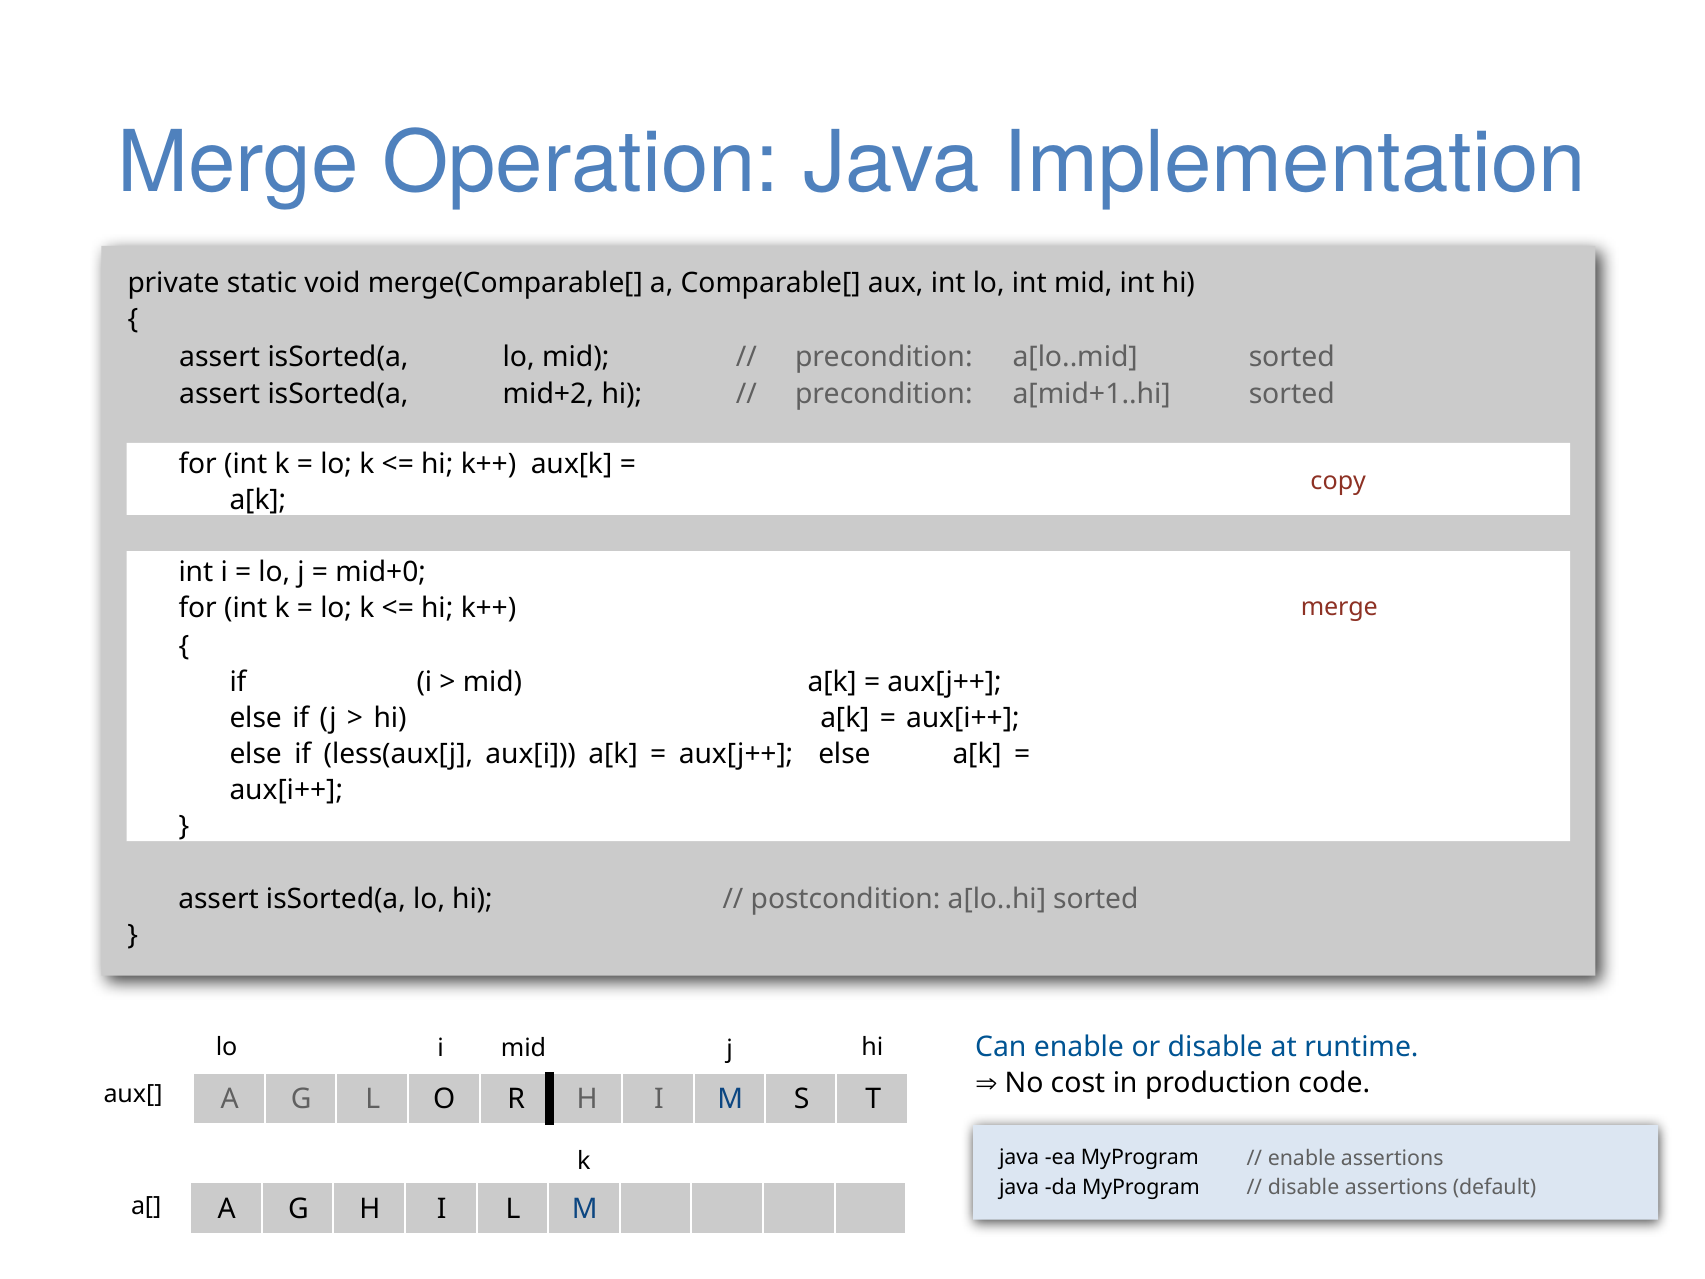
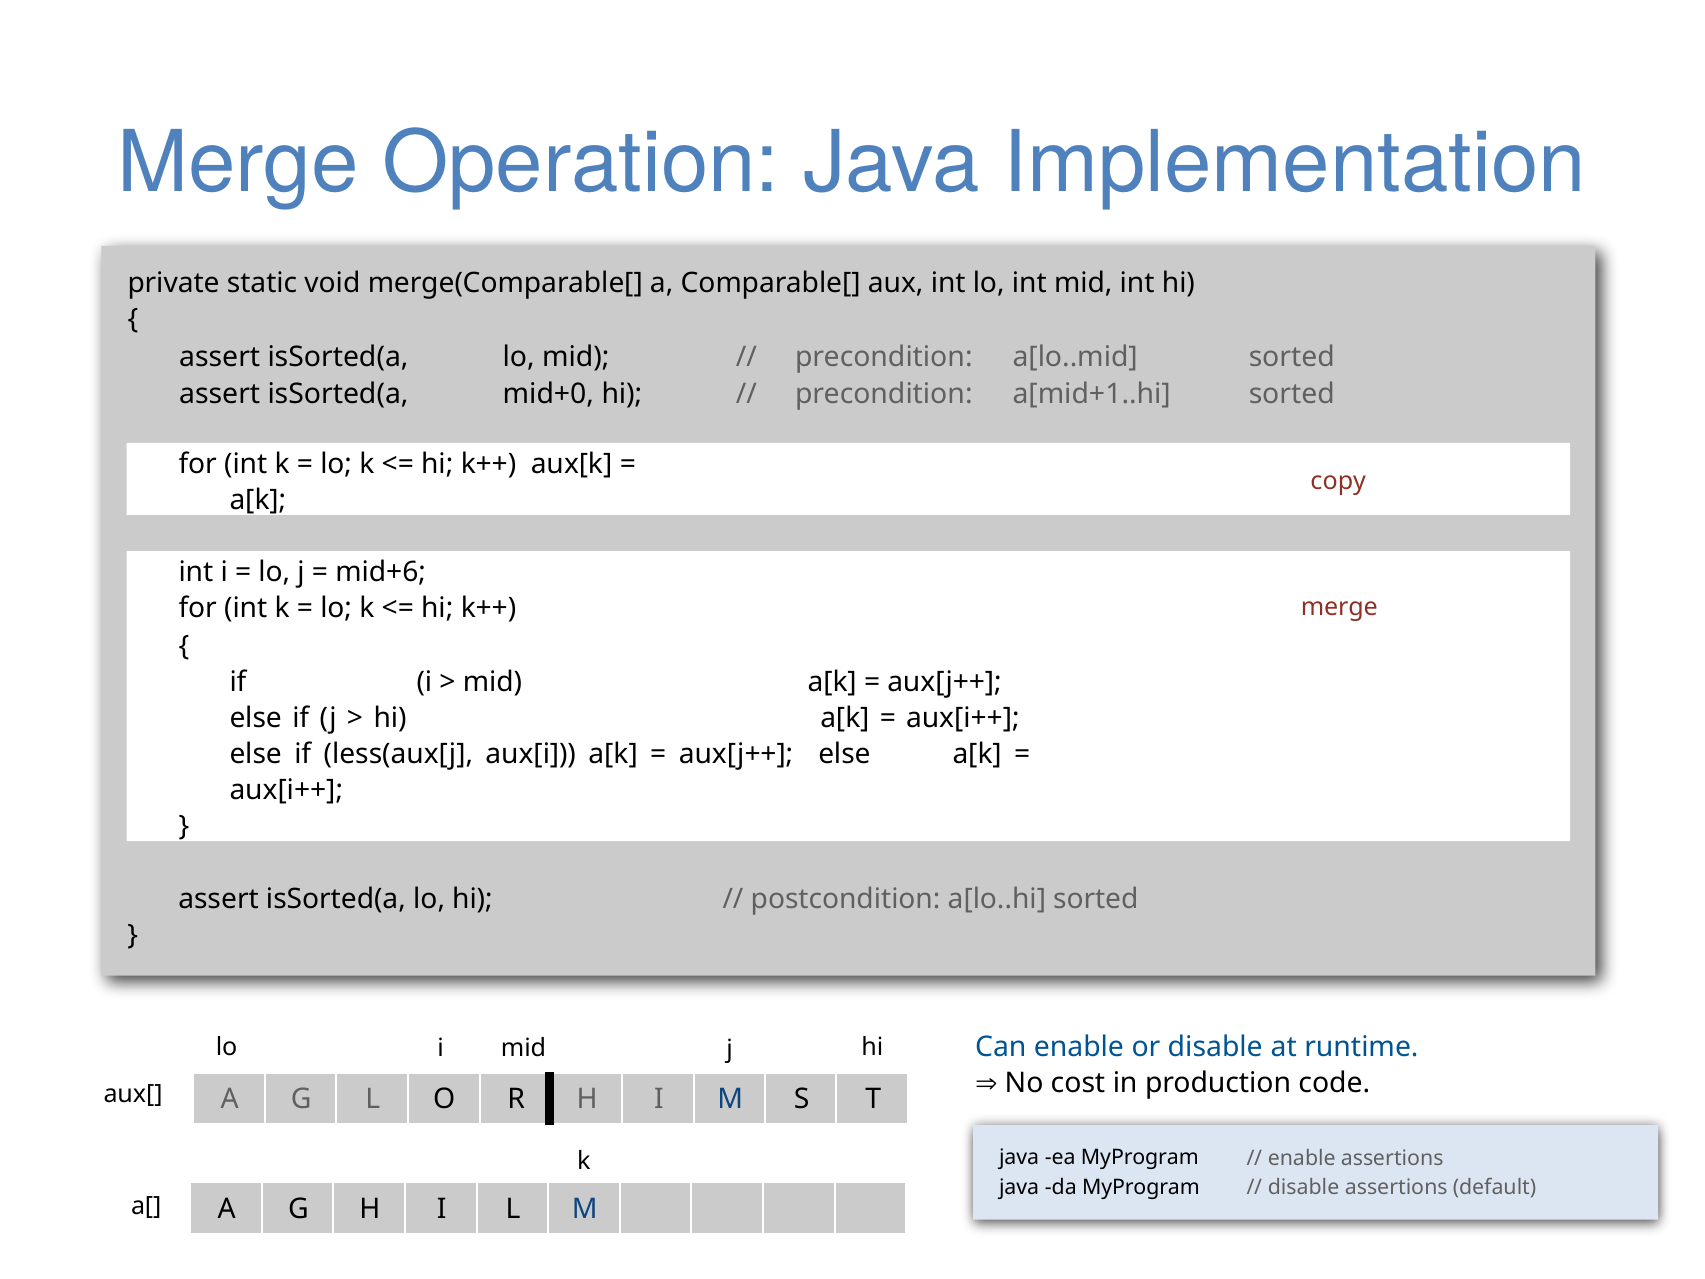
mid+2: mid+2 -> mid+0
mid+0: mid+0 -> mid+6
